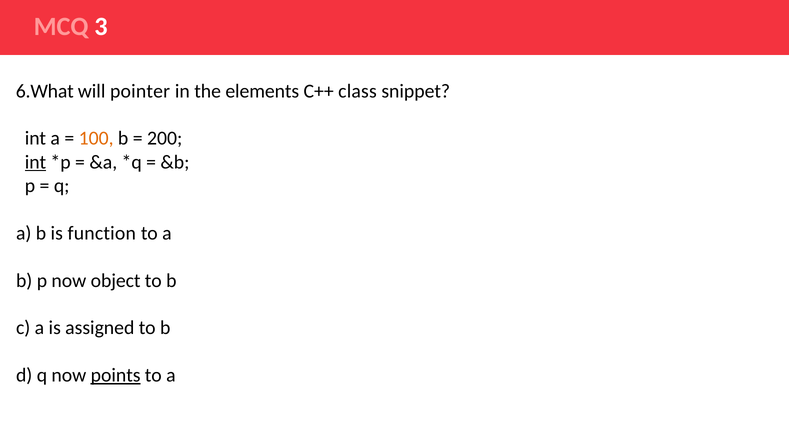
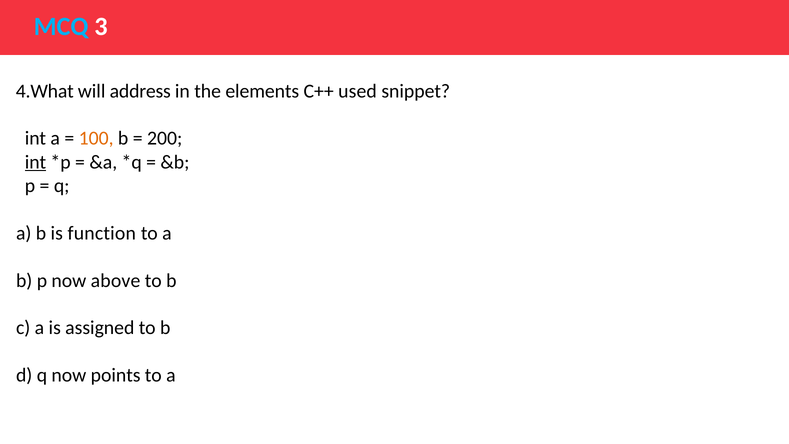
MCQ colour: pink -> light blue
6.What: 6.What -> 4.What
pointer: pointer -> address
class: class -> used
object: object -> above
points underline: present -> none
